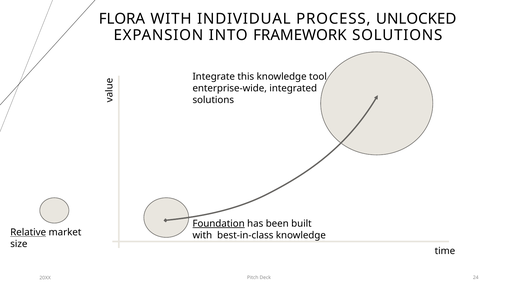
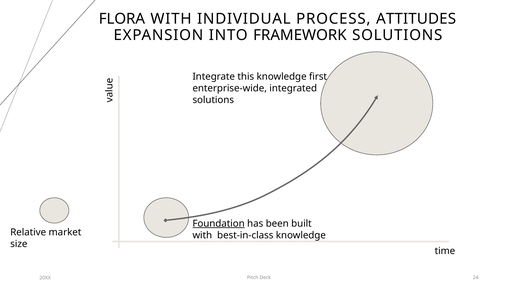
UNLOCKED: UNLOCKED -> ATTITUDES
tool: tool -> first
Relative underline: present -> none
